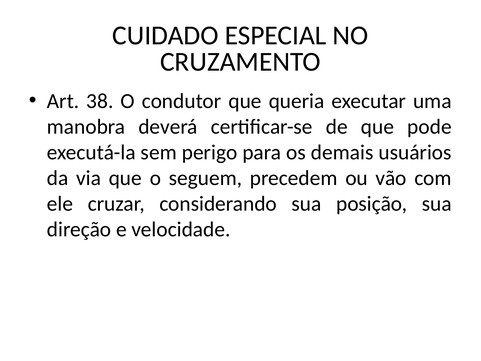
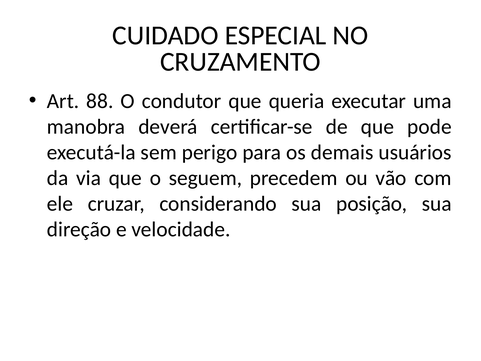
38: 38 -> 88
